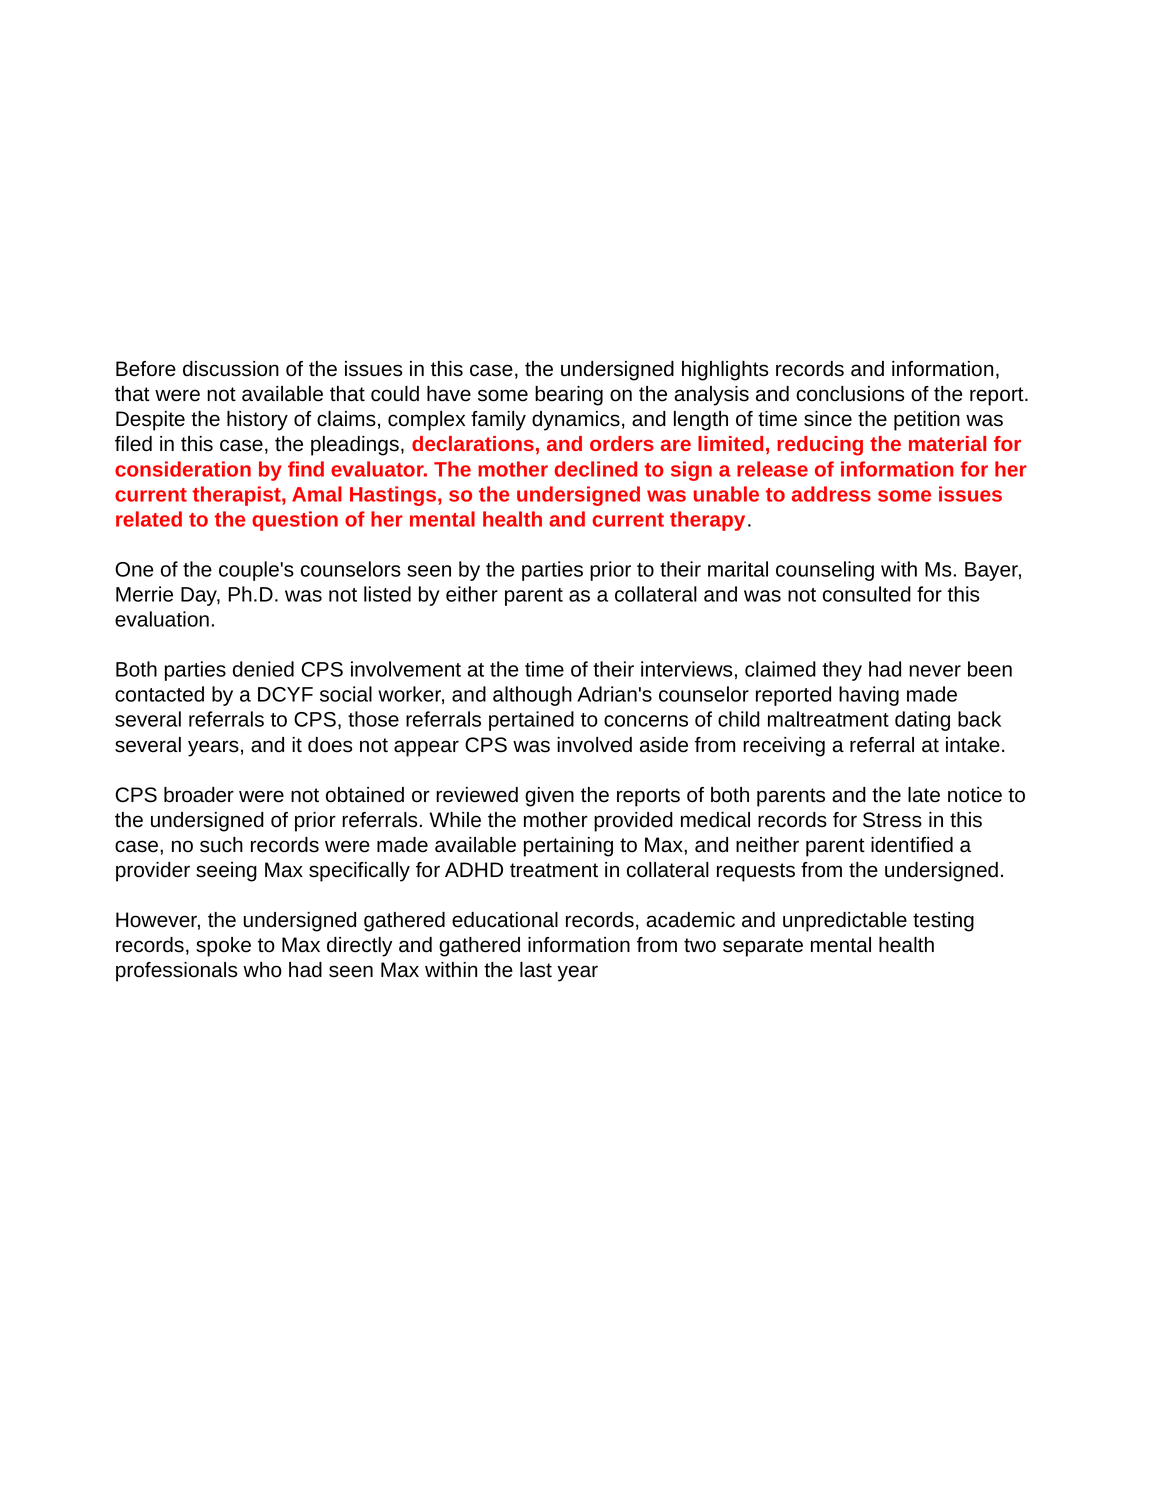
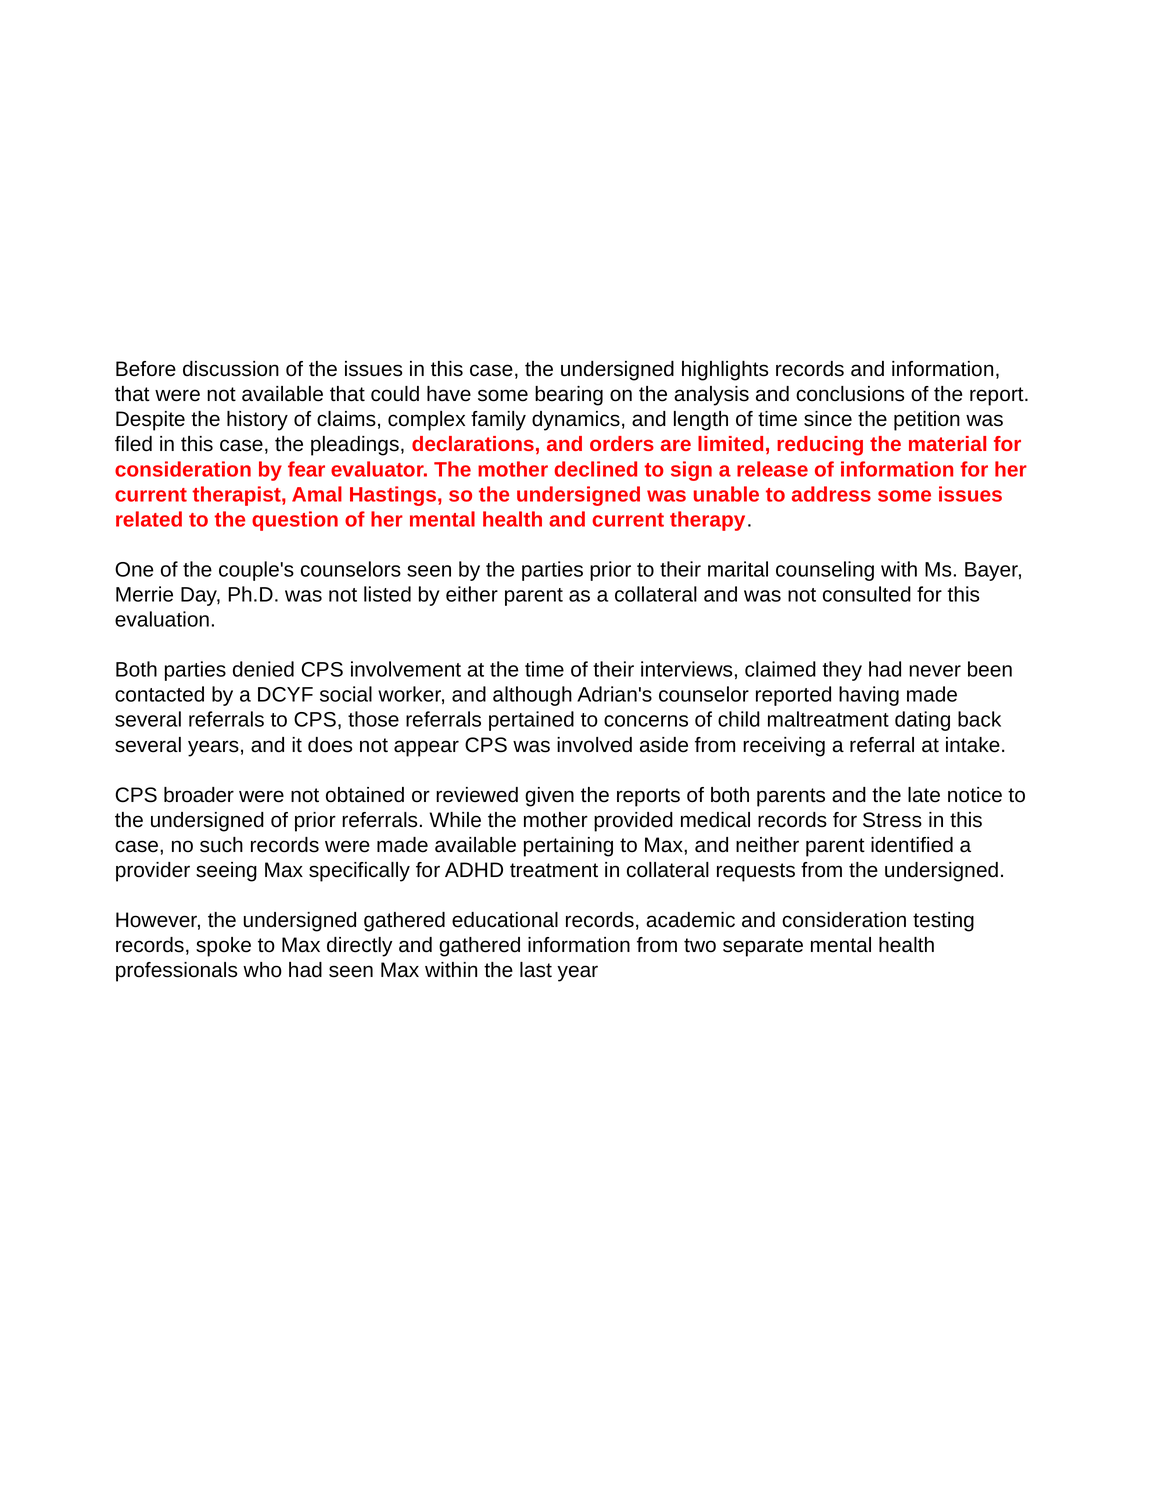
find: find -> fear
and unpredictable: unpredictable -> consideration
